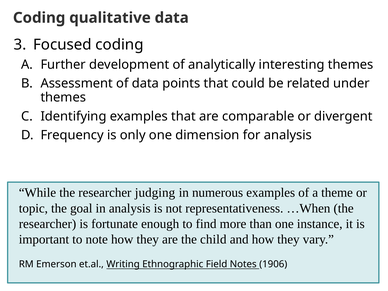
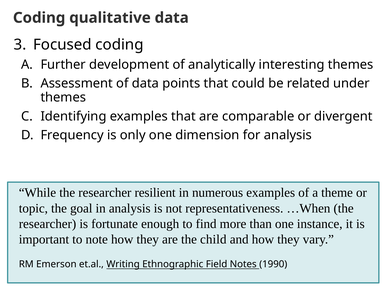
judging: judging -> resilient
1906: 1906 -> 1990
